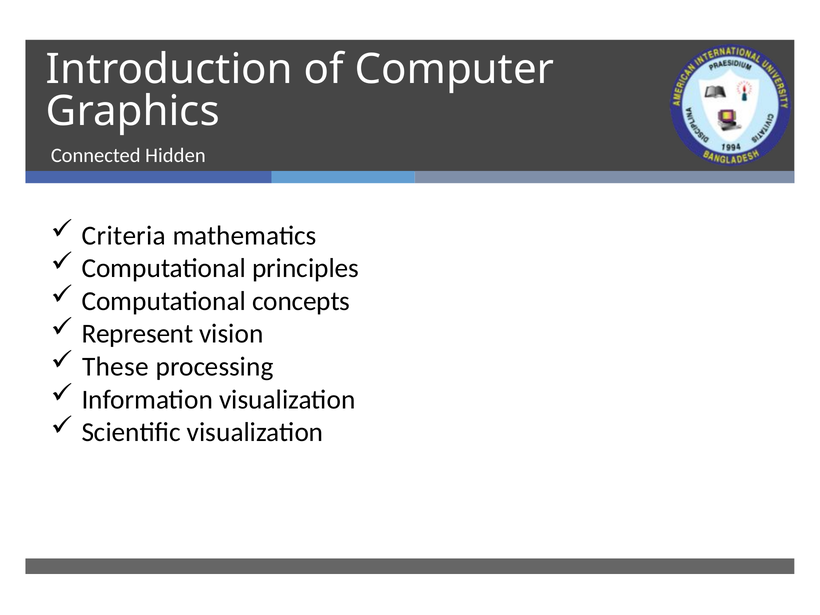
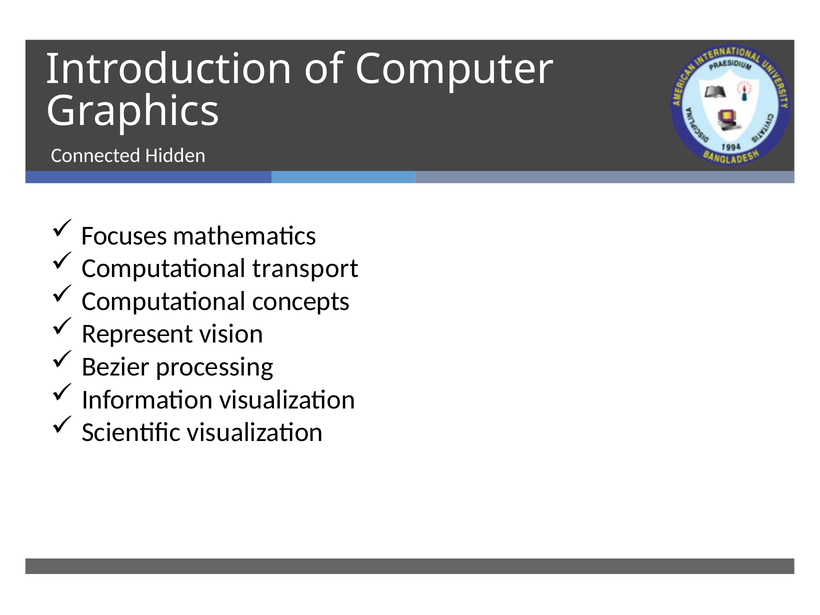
Criteria: Criteria -> Focuses
principles: principles -> transport
These: These -> Bezier
